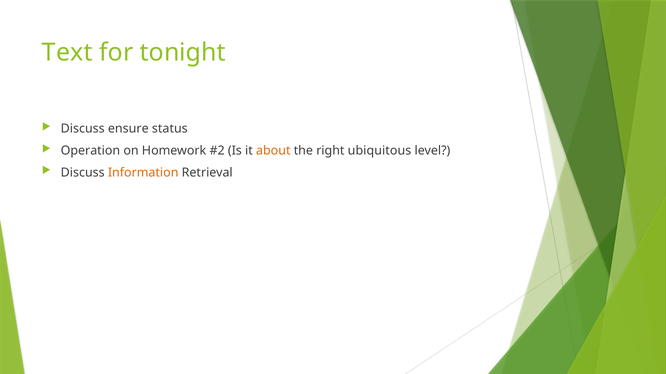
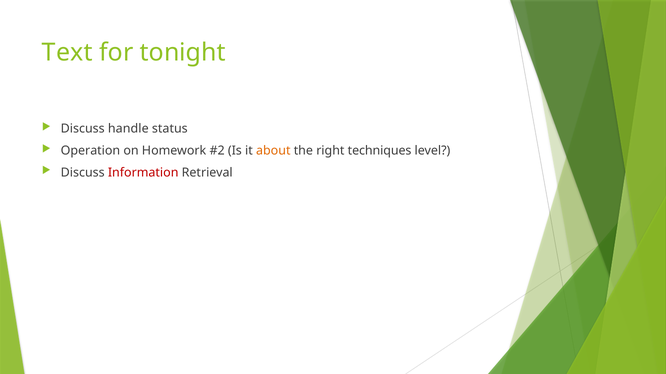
ensure: ensure -> handle
ubiquitous: ubiquitous -> techniques
Information colour: orange -> red
